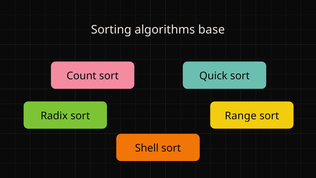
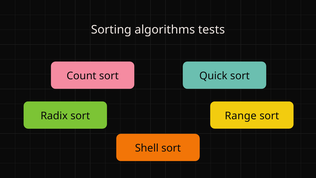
base: base -> tests
